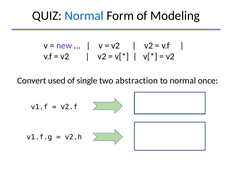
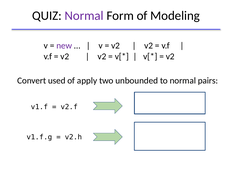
Normal at (84, 16) colour: blue -> purple
single: single -> apply
abstraction: abstraction -> unbounded
once: once -> pairs
